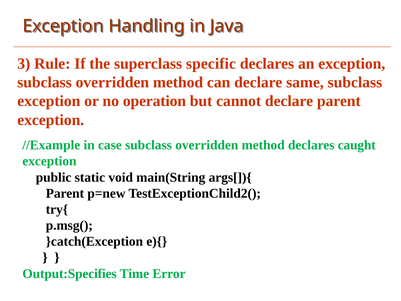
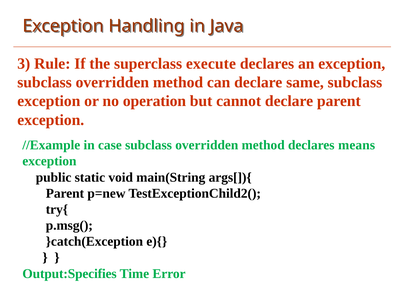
specific: specific -> execute
caught: caught -> means
